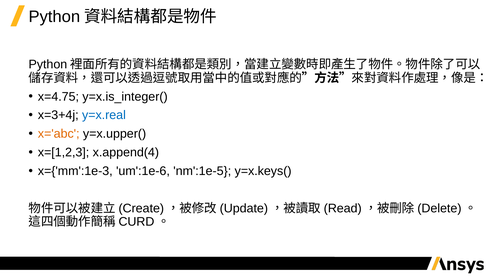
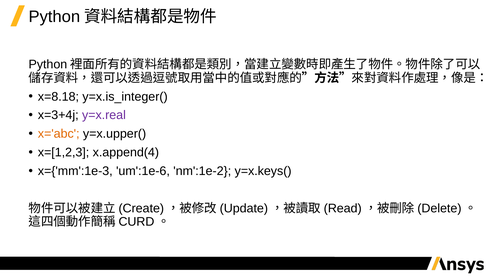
x=4.75: x=4.75 -> x=8.18
y=x.real colour: blue -> purple
nm':1e-5: nm':1e-5 -> nm':1e-2
